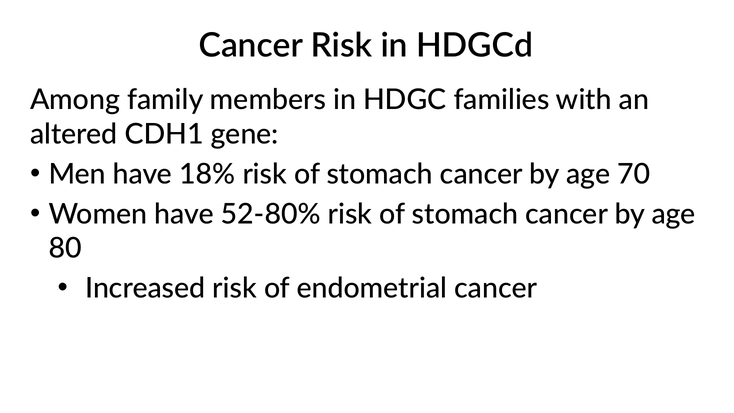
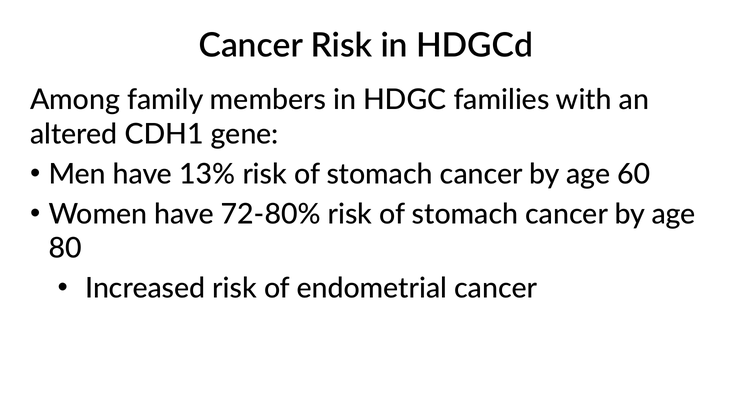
18%: 18% -> 13%
70: 70 -> 60
52-80%: 52-80% -> 72-80%
